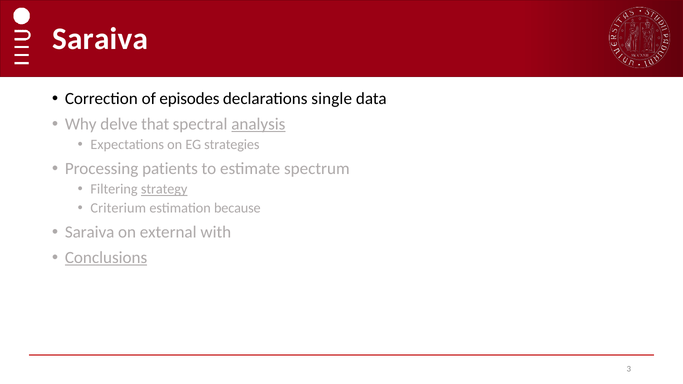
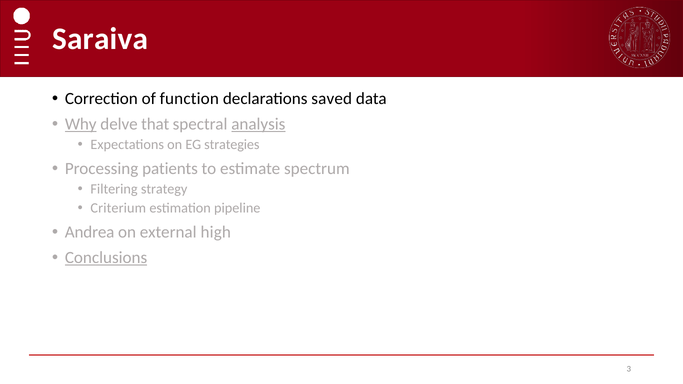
episodes: episodes -> function
single: single -> saved
Why underline: none -> present
strategy underline: present -> none
because: because -> pipeline
Saraiva at (90, 232): Saraiva -> Andrea
with: with -> high
